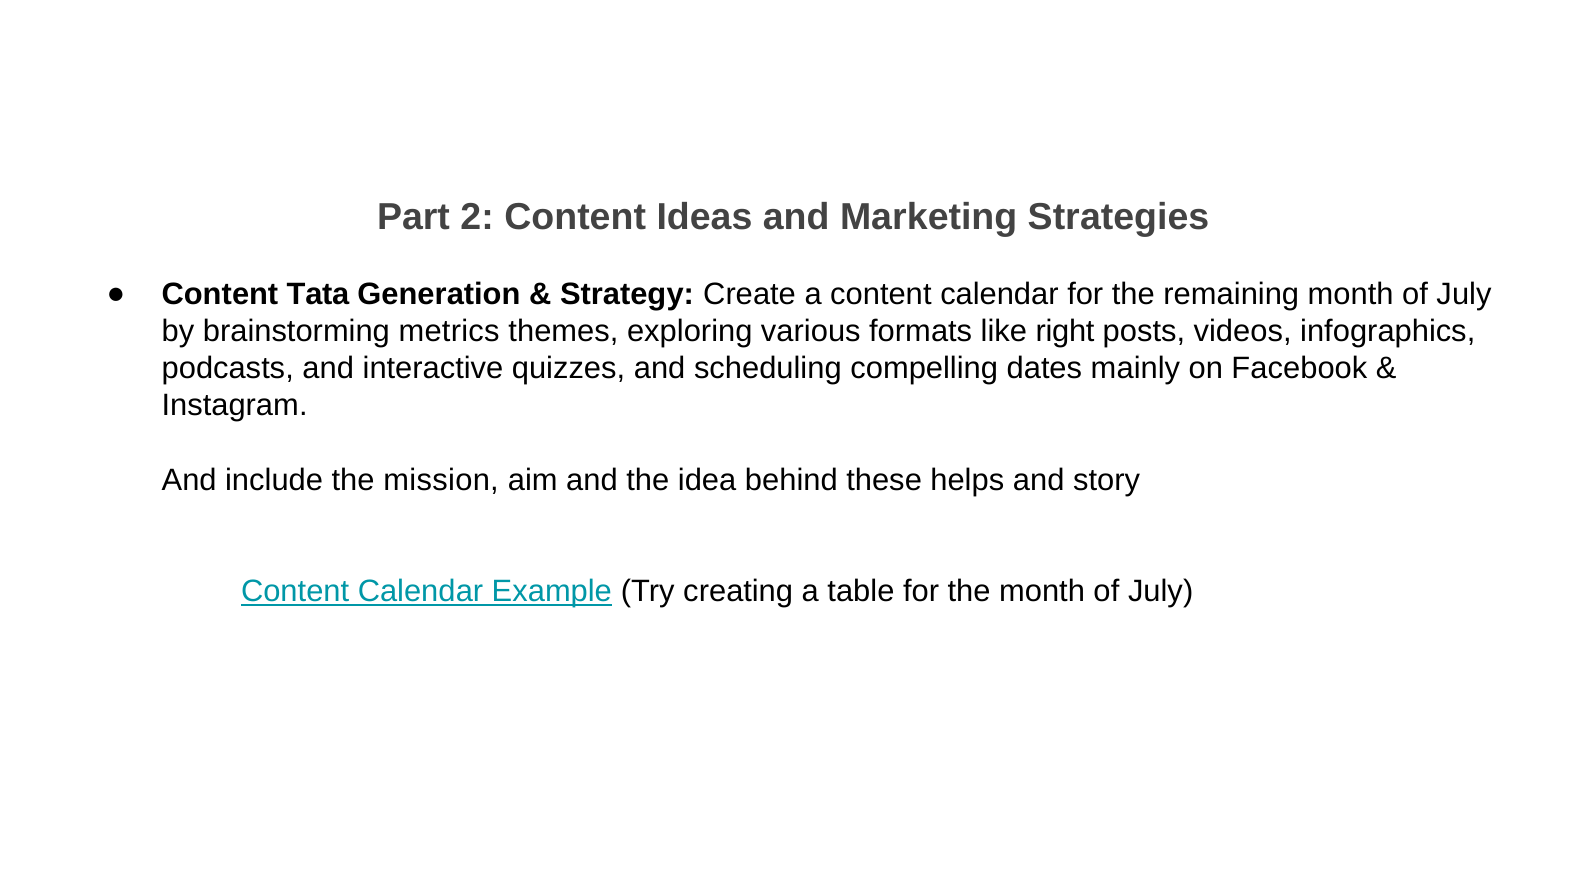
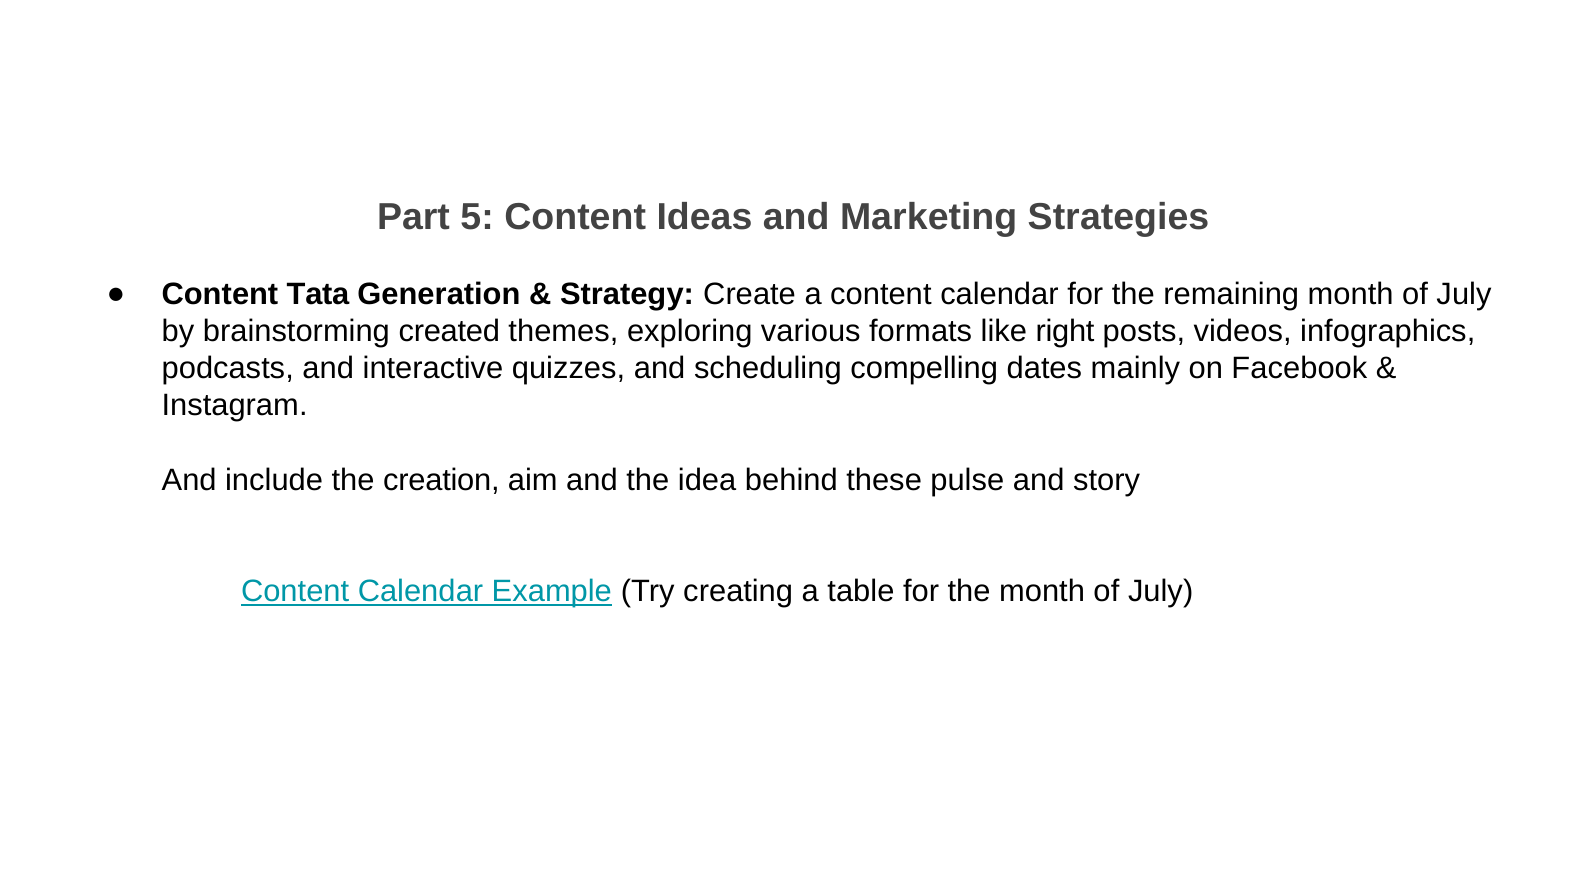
2: 2 -> 5
metrics: metrics -> created
mission: mission -> creation
helps: helps -> pulse
